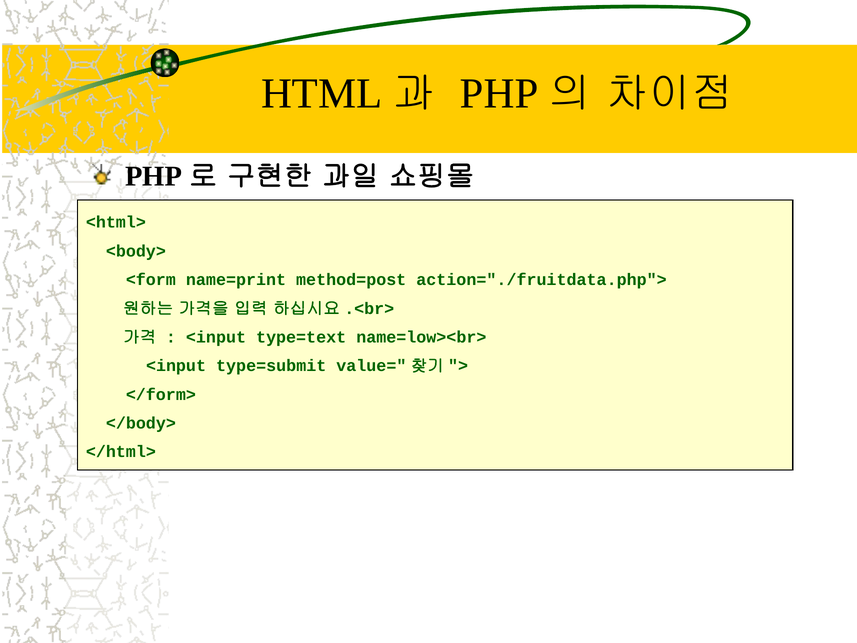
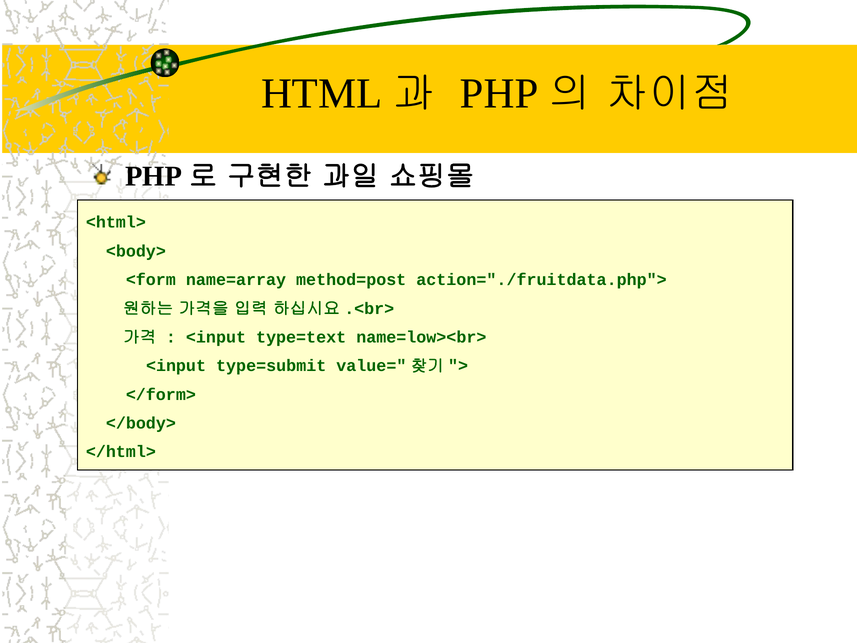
name=print: name=print -> name=array
